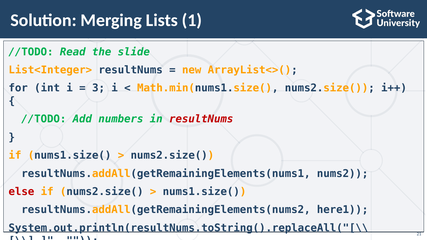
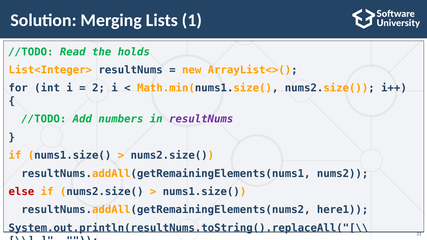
slide: slide -> holds
3: 3 -> 2
resultNums at (201, 119) colour: red -> purple
